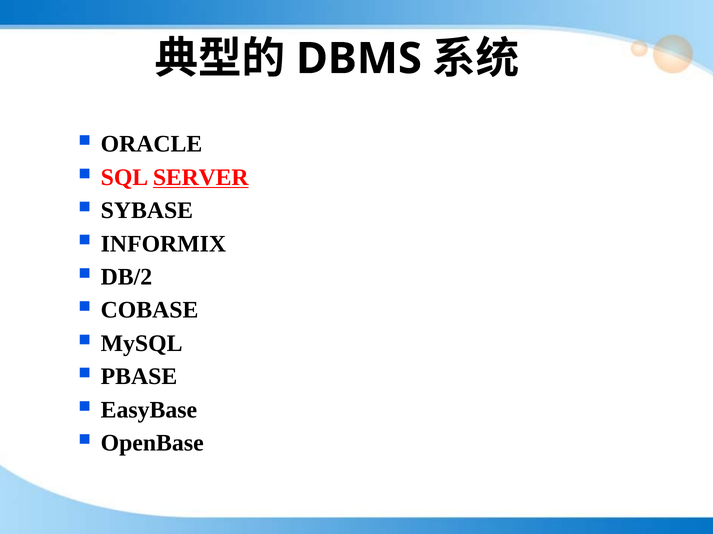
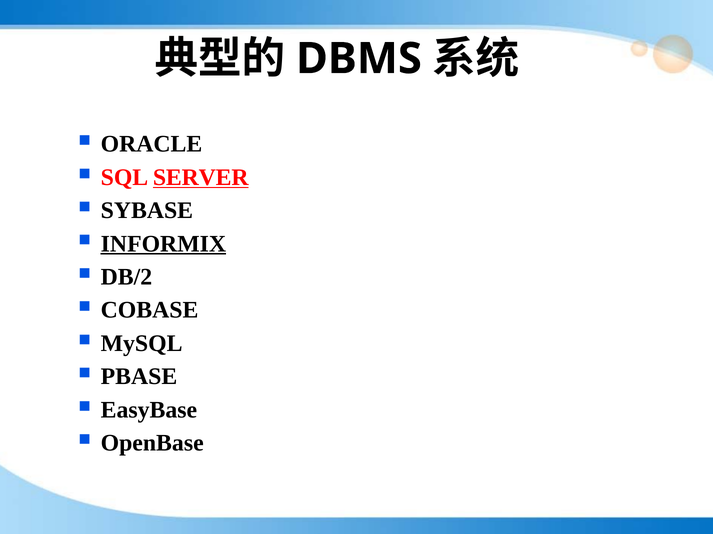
INFORMIX underline: none -> present
